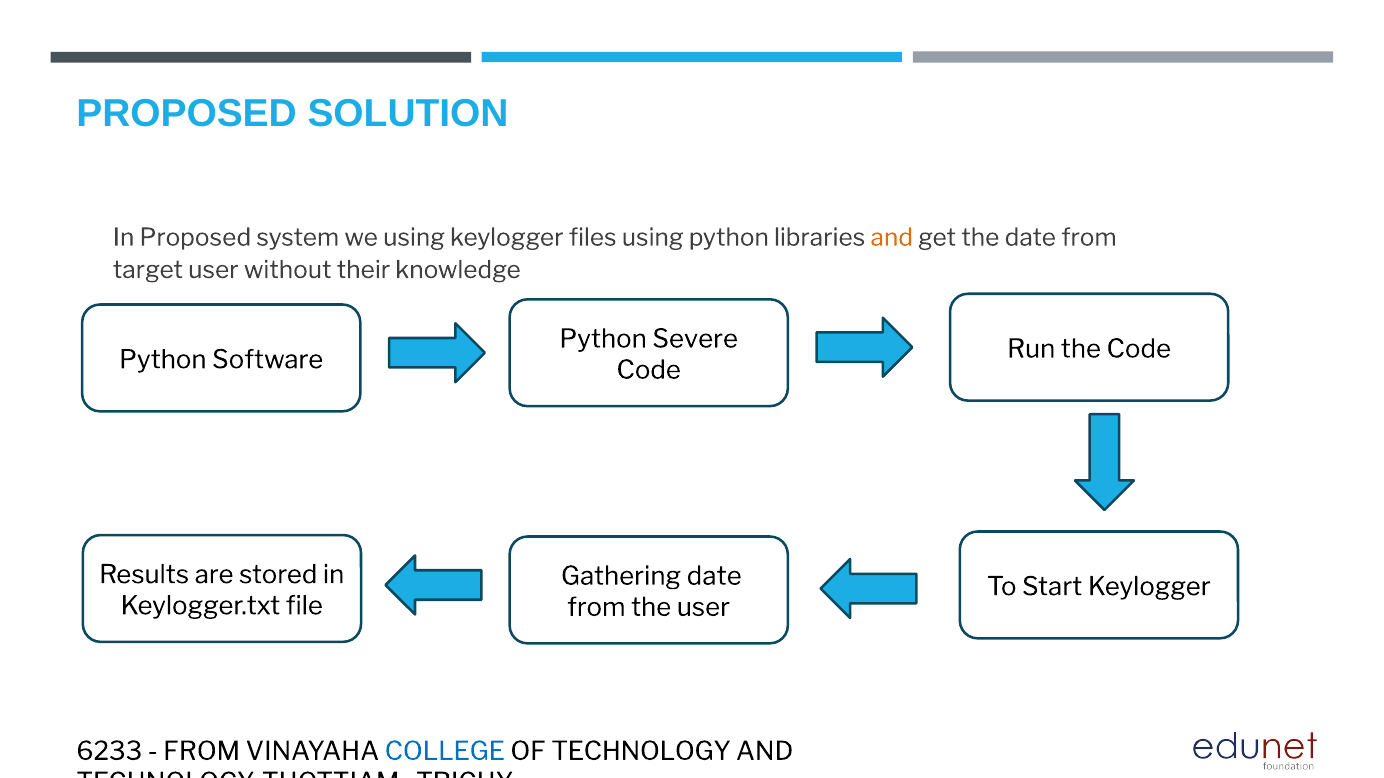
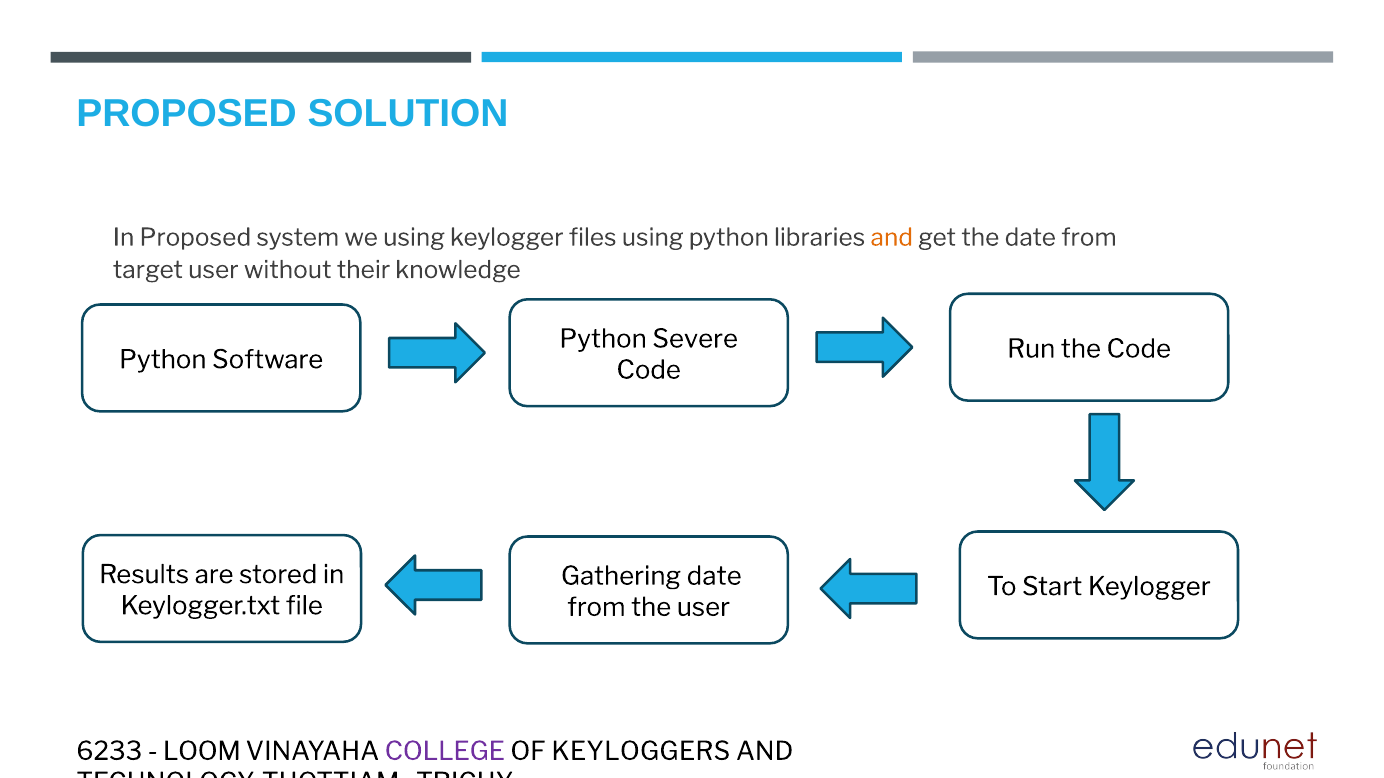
FROM at (202, 752): FROM -> LOOM
COLLEGE colour: blue -> purple
OF TECHNOLOGY: TECHNOLOGY -> KEYLOGGERS
